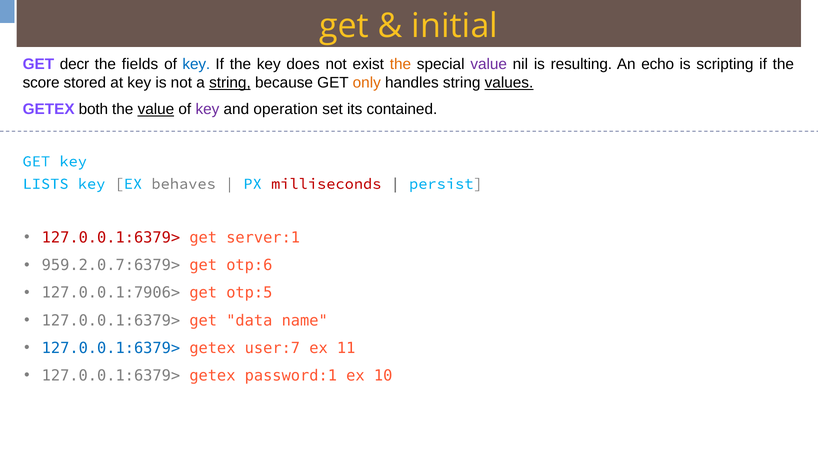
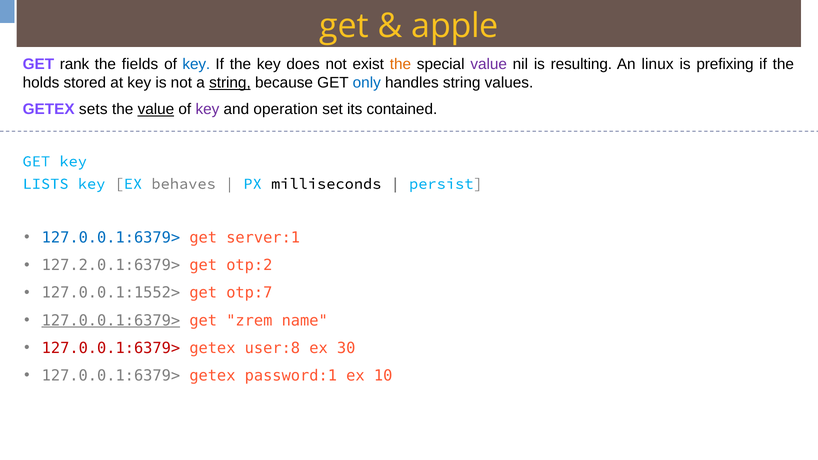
initial: initial -> apple
decr: decr -> rank
echo: echo -> linux
scripting: scripting -> prefixing
score: score -> holds
only colour: orange -> blue
values underline: present -> none
both: both -> sets
milliseconds colour: red -> black
127.0.0.1:6379> at (111, 238) colour: red -> blue
959.2.0.7:6379>: 959.2.0.7:6379> -> 127.2.0.1:6379>
otp:6: otp:6 -> otp:2
127.0.0.1:7906>: 127.0.0.1:7906> -> 127.0.0.1:1552>
otp:5: otp:5 -> otp:7
127.0.0.1:6379> at (111, 321) underline: none -> present
data: data -> zrem
127.0.0.1:6379> at (111, 348) colour: blue -> red
user:7: user:7 -> user:8
11: 11 -> 30
